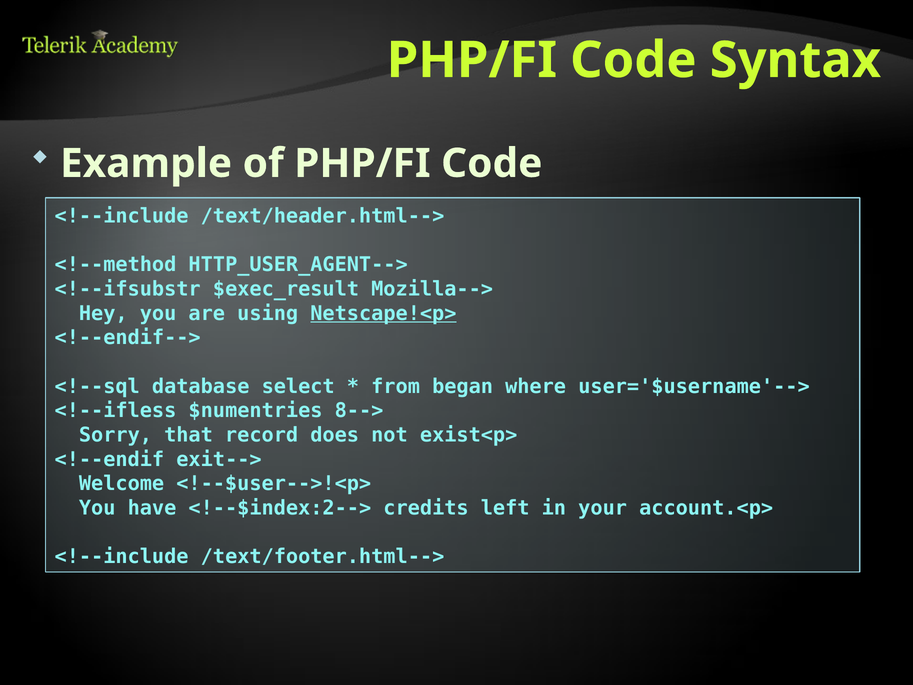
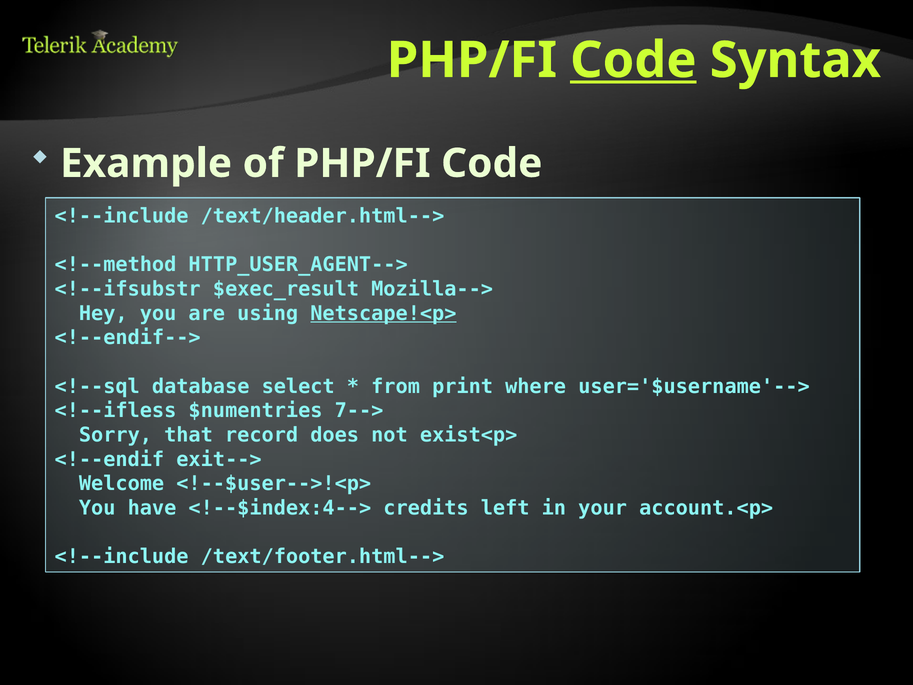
Code at (633, 60) underline: none -> present
began: began -> print
8-->: 8--> -> 7-->
<!--$index:2-->: <!--$index:2--> -> <!--$index:4-->
